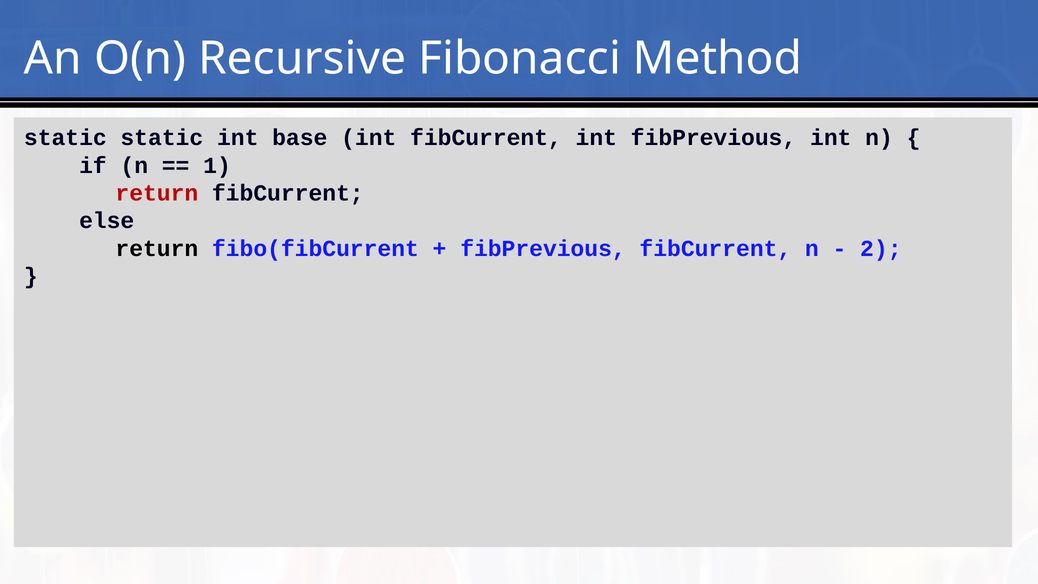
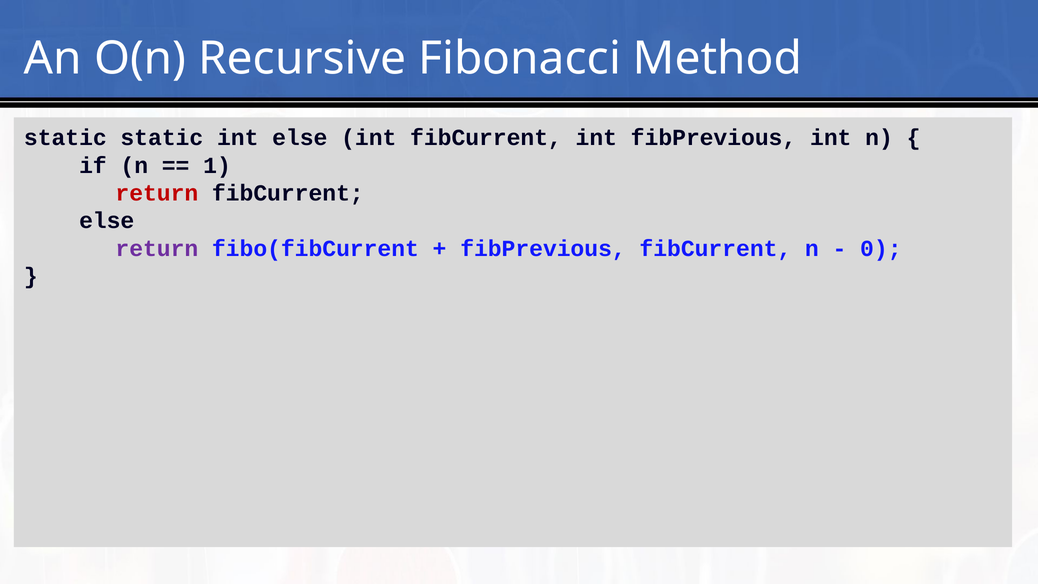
int base: base -> else
return at (157, 249) colour: black -> purple
2: 2 -> 0
